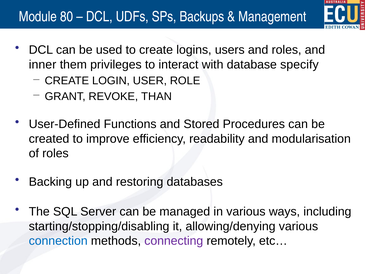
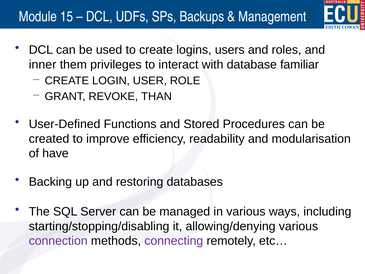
80: 80 -> 15
specify: specify -> familiar
of roles: roles -> have
connection colour: blue -> purple
